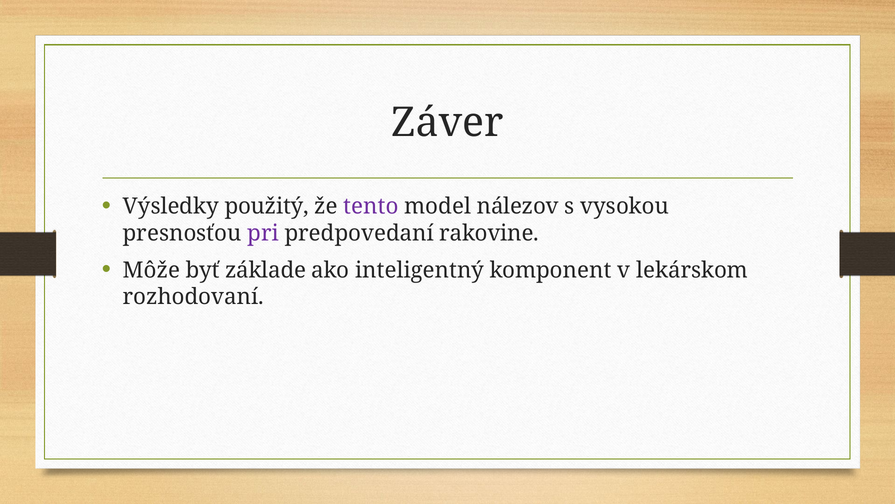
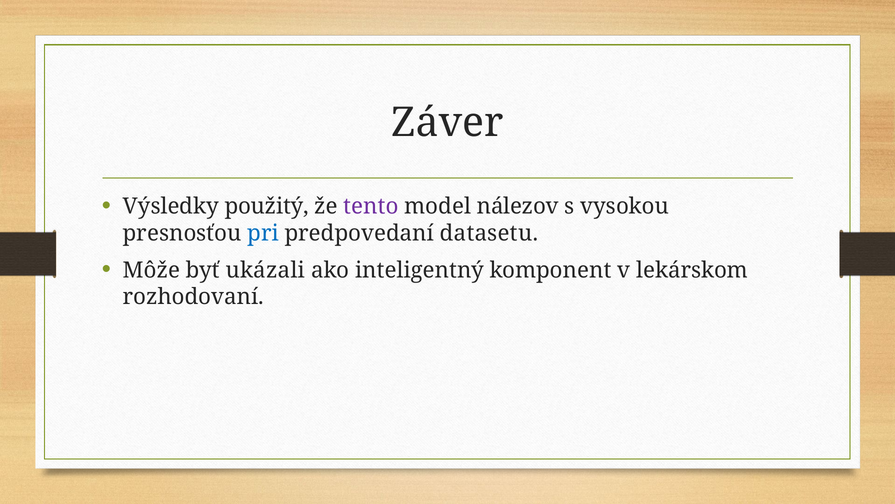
pri colour: purple -> blue
rakovine: rakovine -> datasetu
základe: základe -> ukázali
